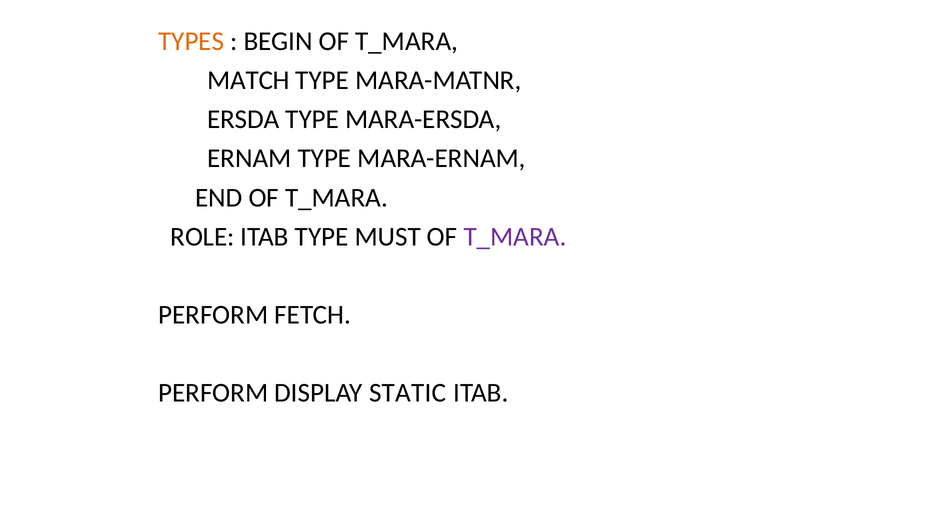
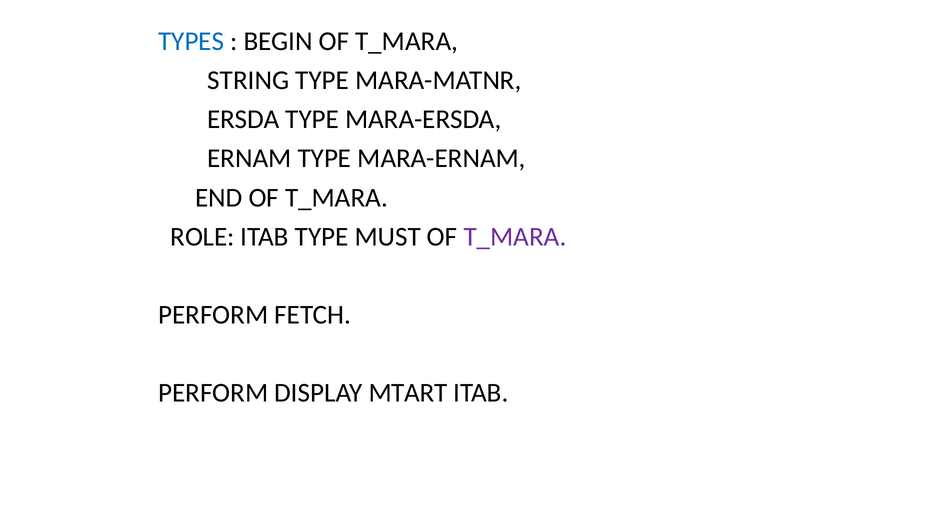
TYPES colour: orange -> blue
MATCH: MATCH -> STRING
STATIC: STATIC -> MTART
